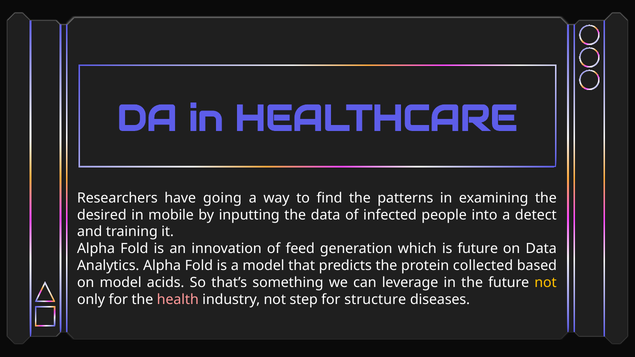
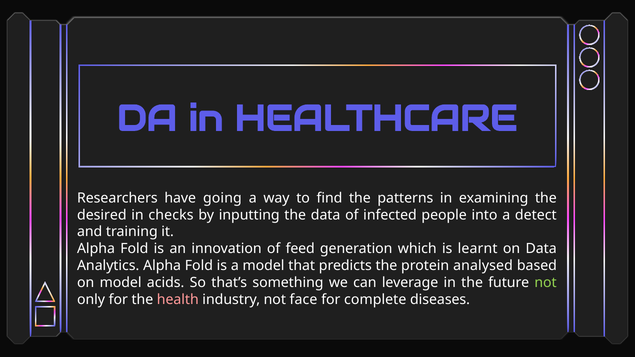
mobile: mobile -> checks
is future: future -> learnt
collected: collected -> analysed
not at (546, 283) colour: yellow -> light green
step: step -> face
structure: structure -> complete
